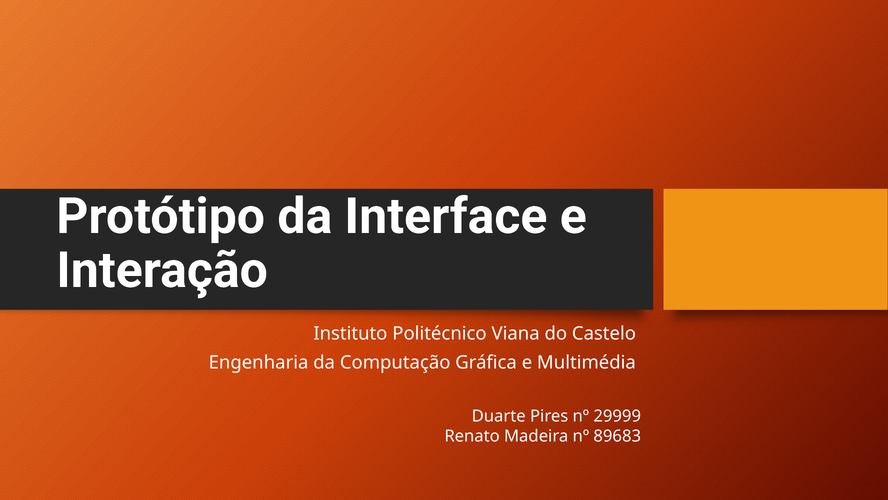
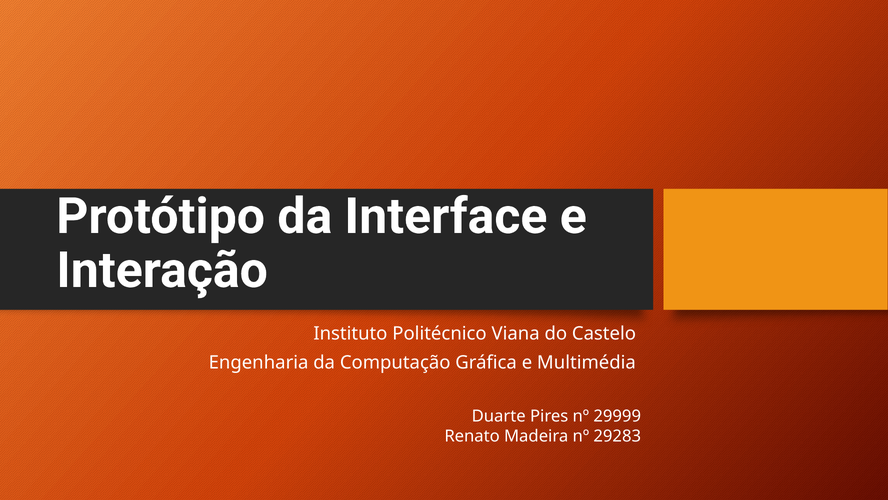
89683: 89683 -> 29283
